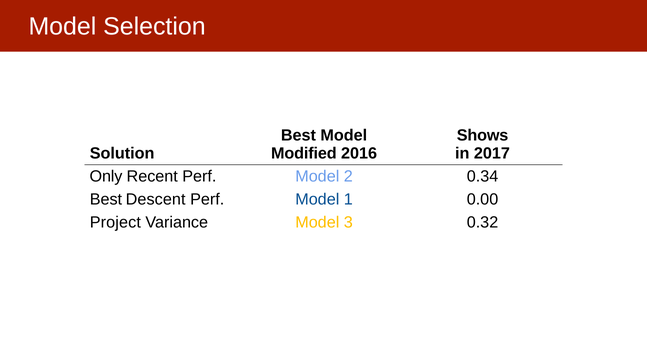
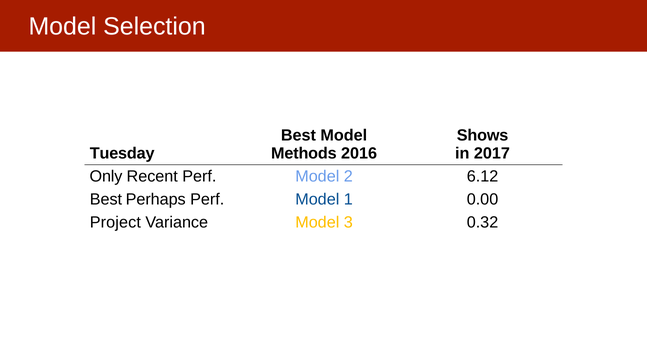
Solution: Solution -> Tuesday
Modified: Modified -> Methods
0.34: 0.34 -> 6.12
Descent: Descent -> Perhaps
